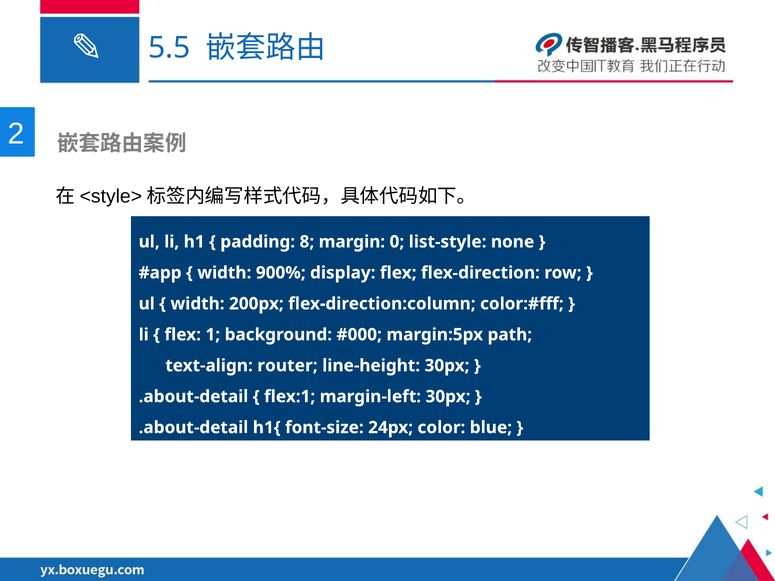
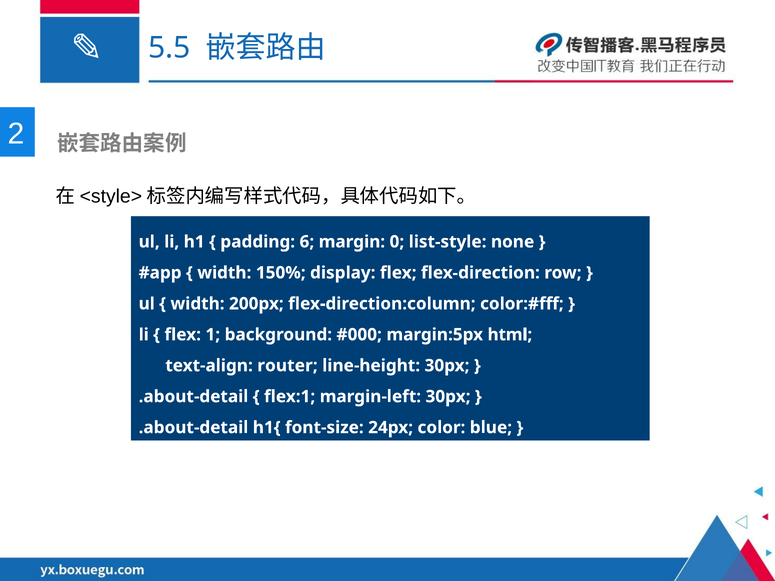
8: 8 -> 6
900%: 900% -> 150%
path: path -> html
